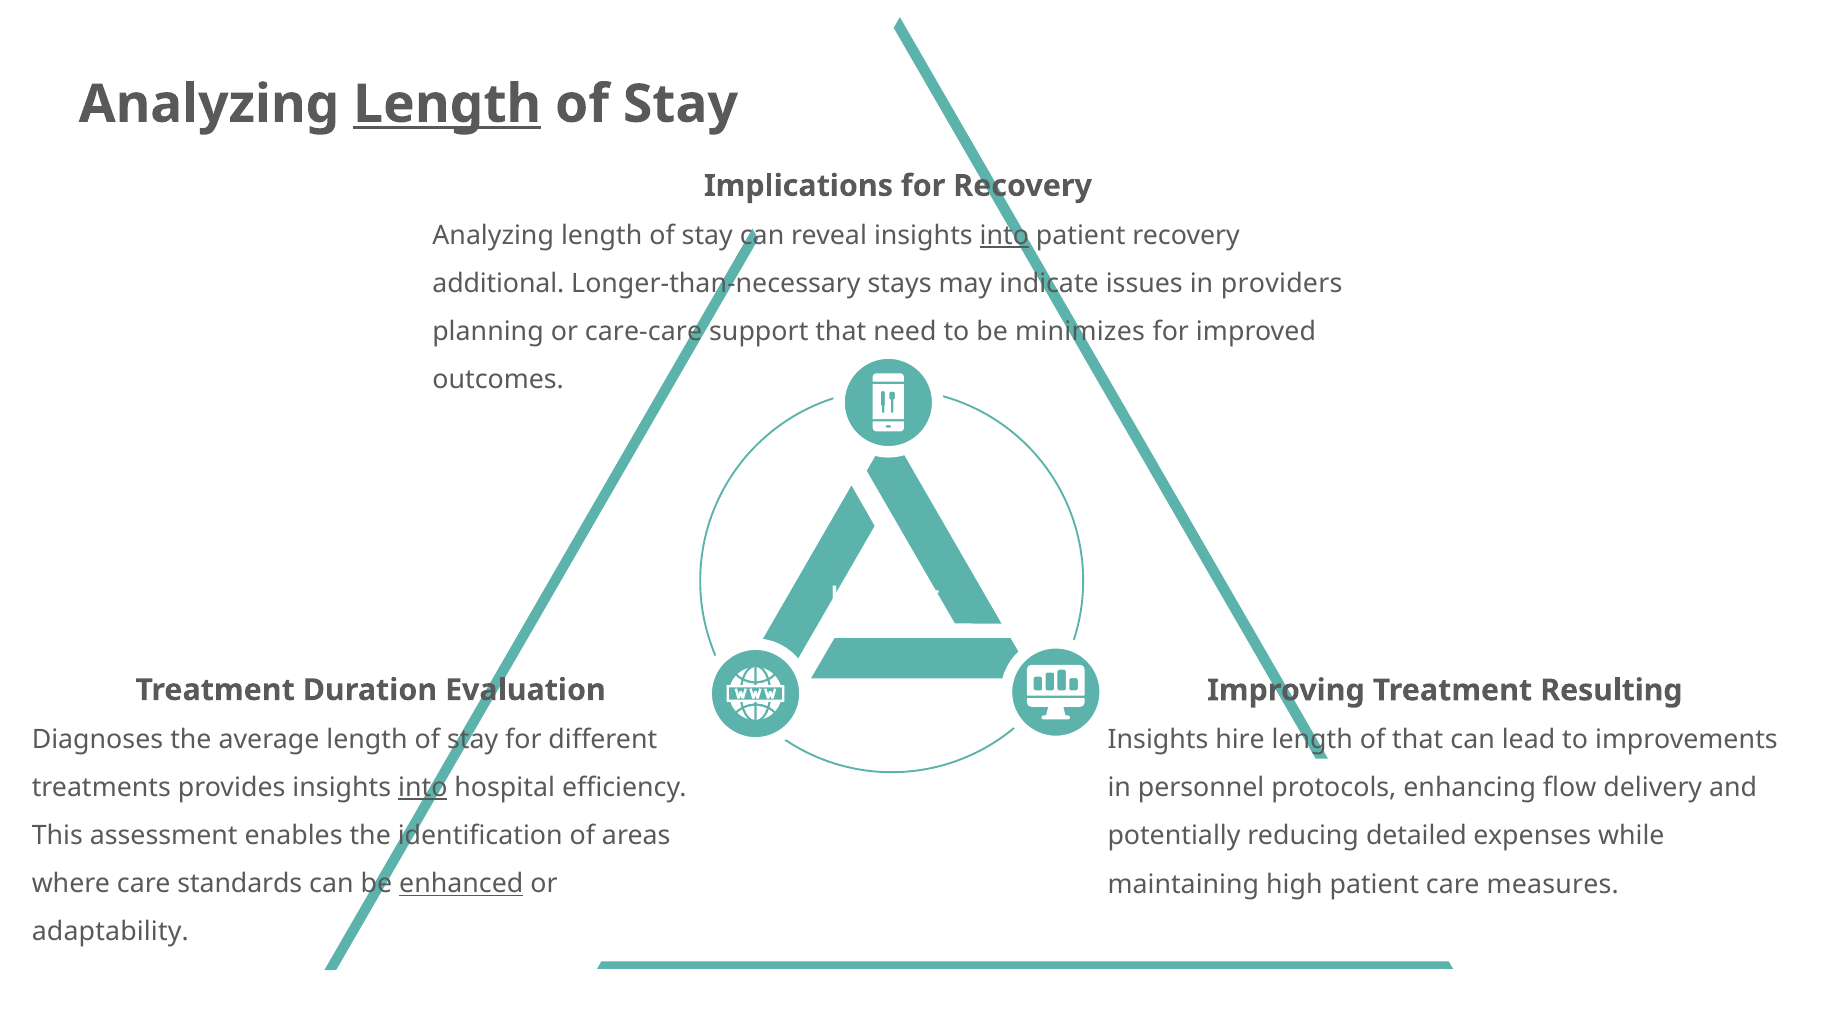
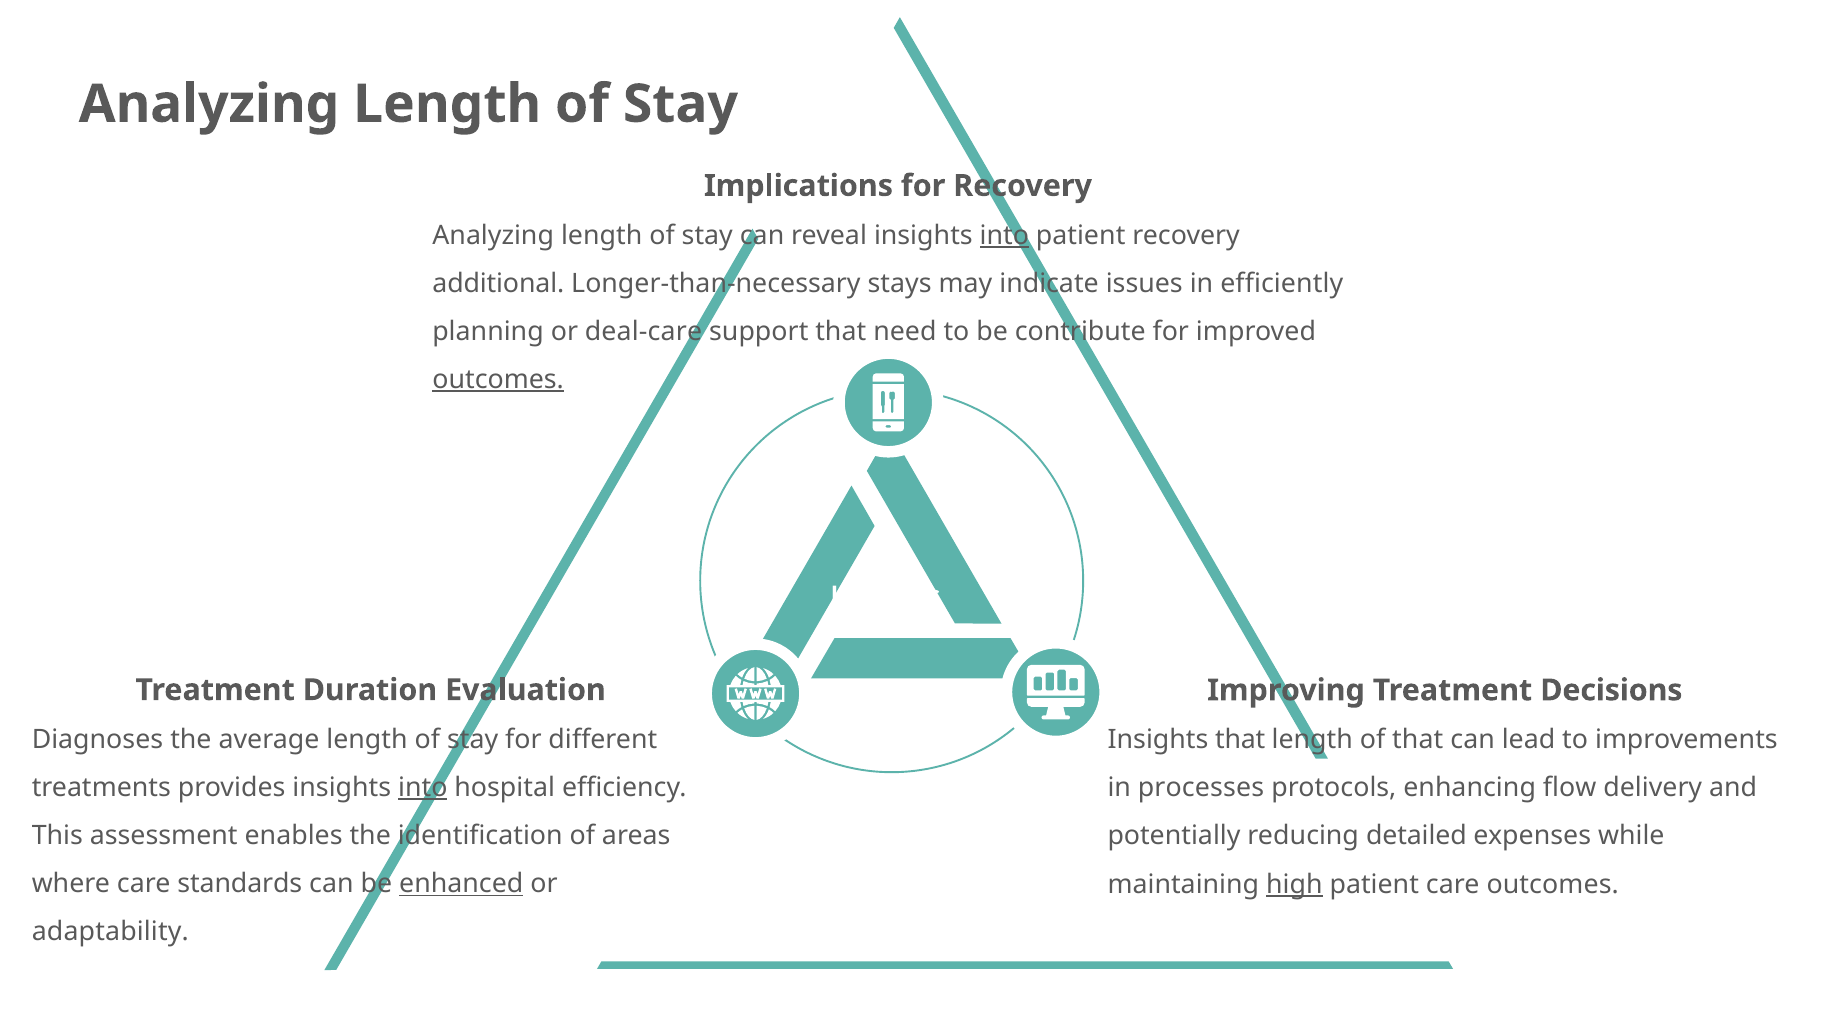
Length at (447, 104) underline: present -> none
providers: providers -> efficiently
care-care: care-care -> deal-care
minimizes: minimizes -> contribute
outcomes at (498, 380) underline: none -> present
Resulting: Resulting -> Decisions
Insights hire: hire -> that
personnel: personnel -> processes
high underline: none -> present
care measures: measures -> outcomes
